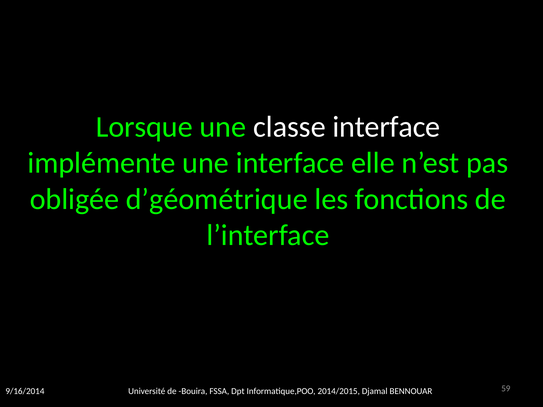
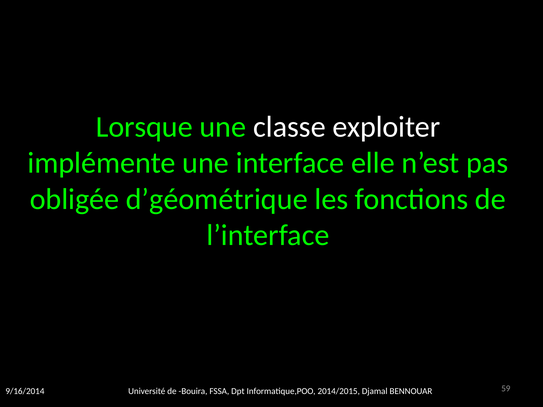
classe interface: interface -> exploiter
